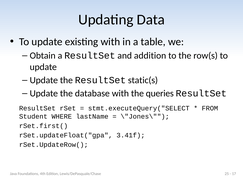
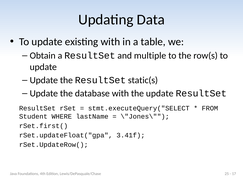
addition: addition -> multiple
the queries: queries -> update
